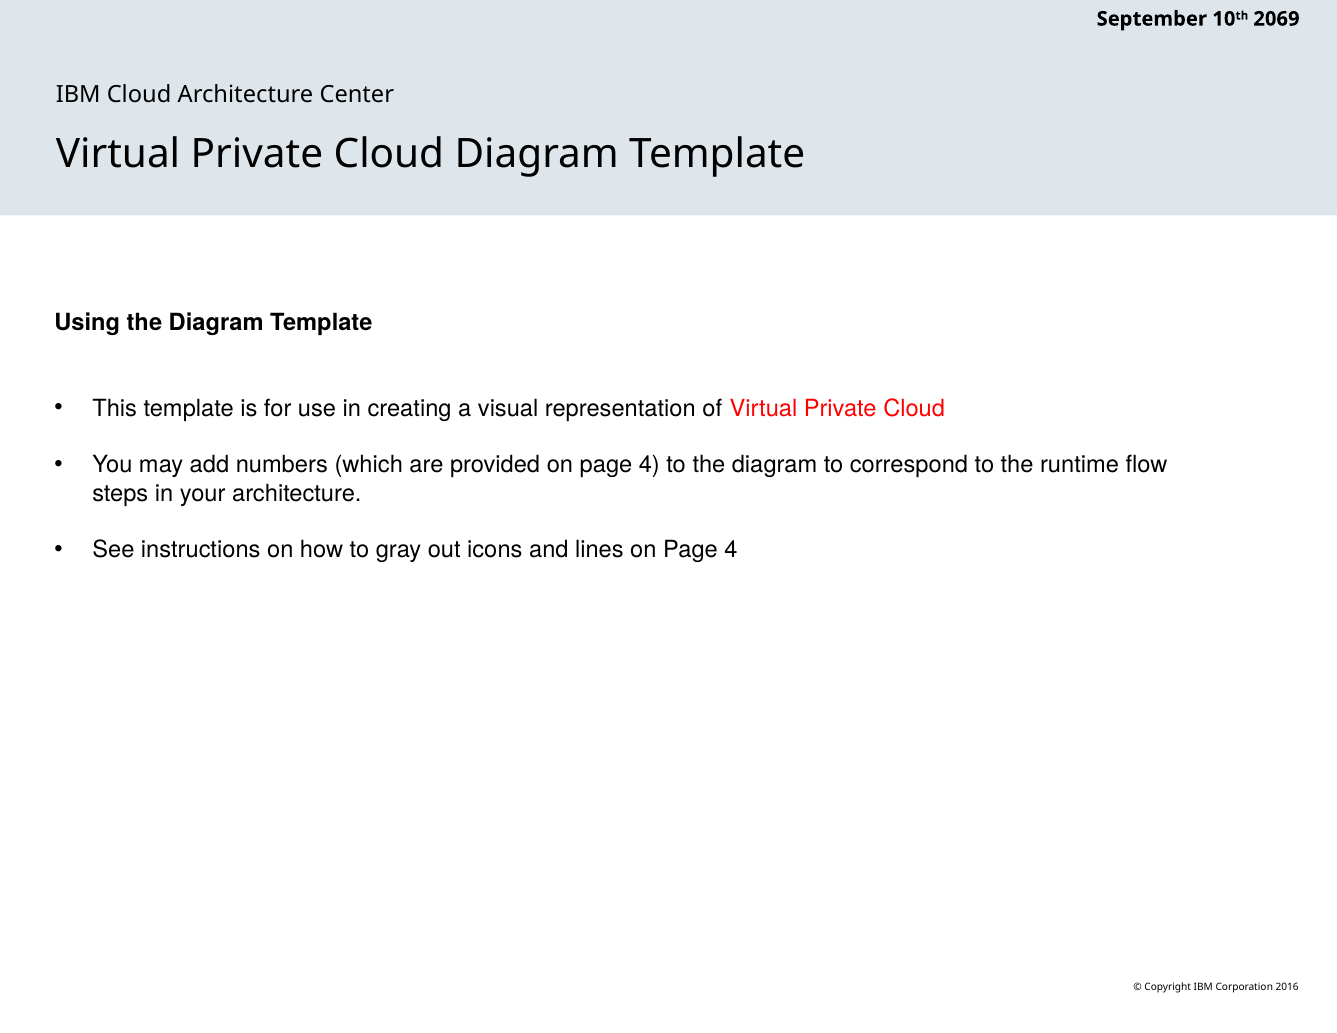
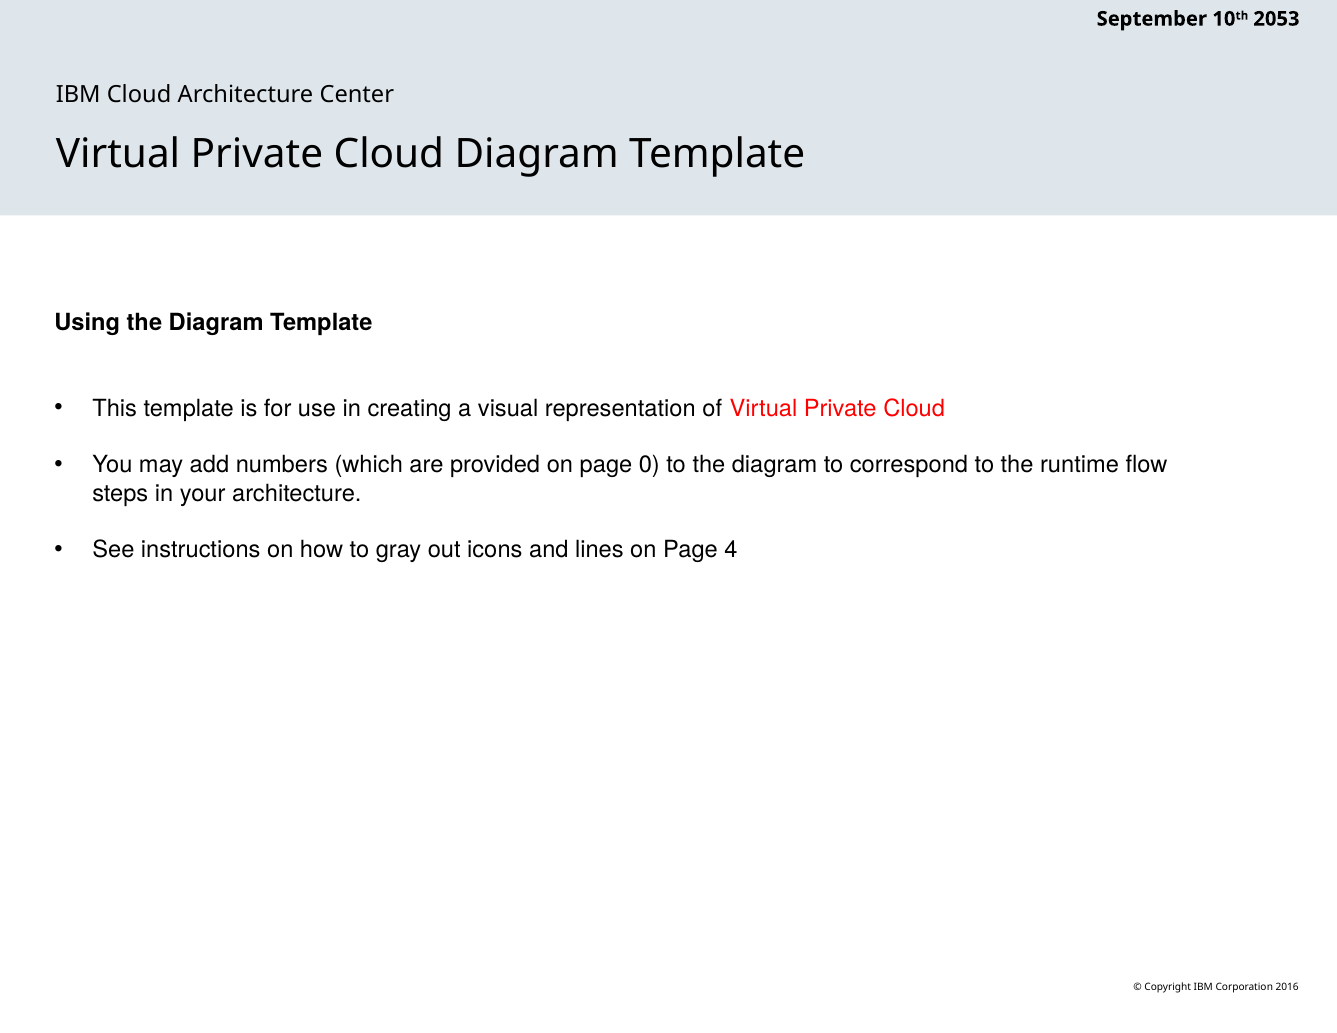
2069: 2069 -> 2053
provided on page 4: 4 -> 0
